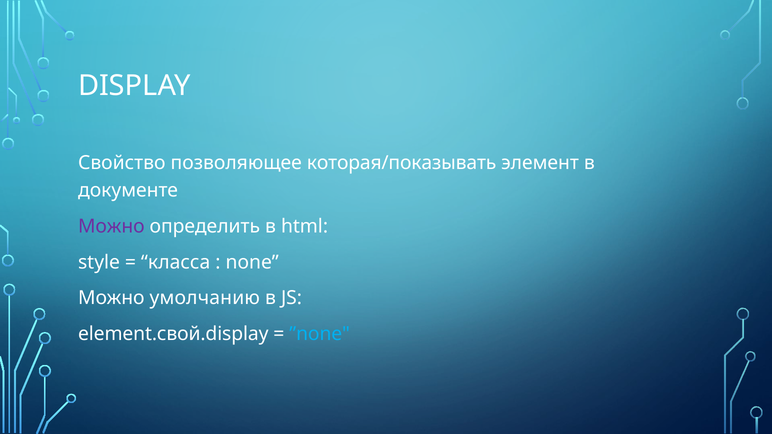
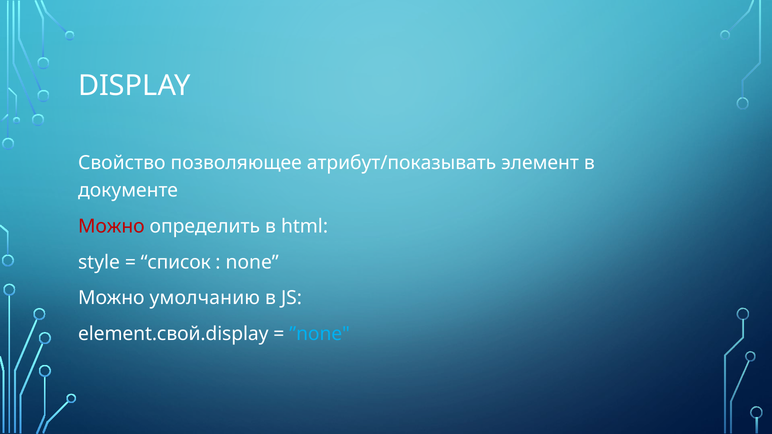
которая/показывать: которая/показывать -> атрибут/показывать
Можно at (111, 227) colour: purple -> red
класса: класса -> список
